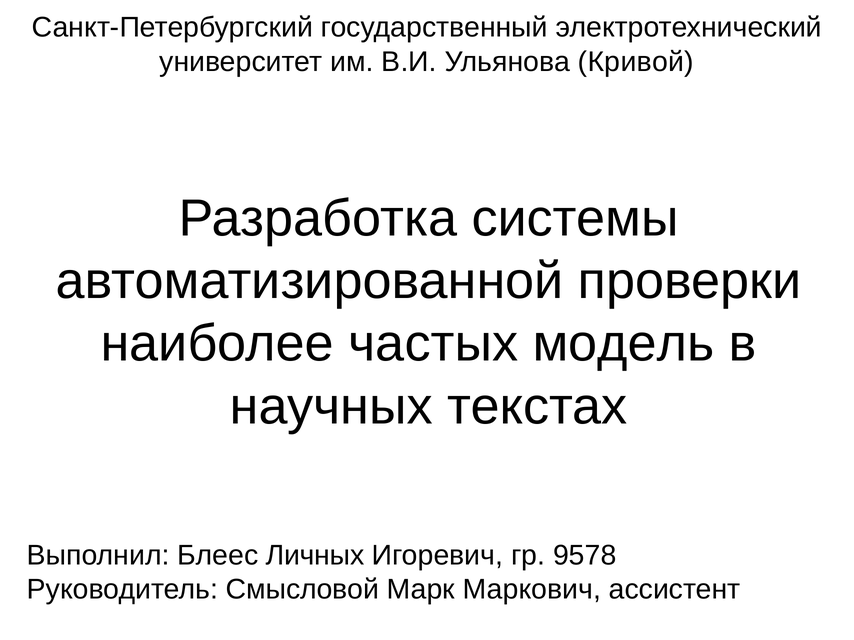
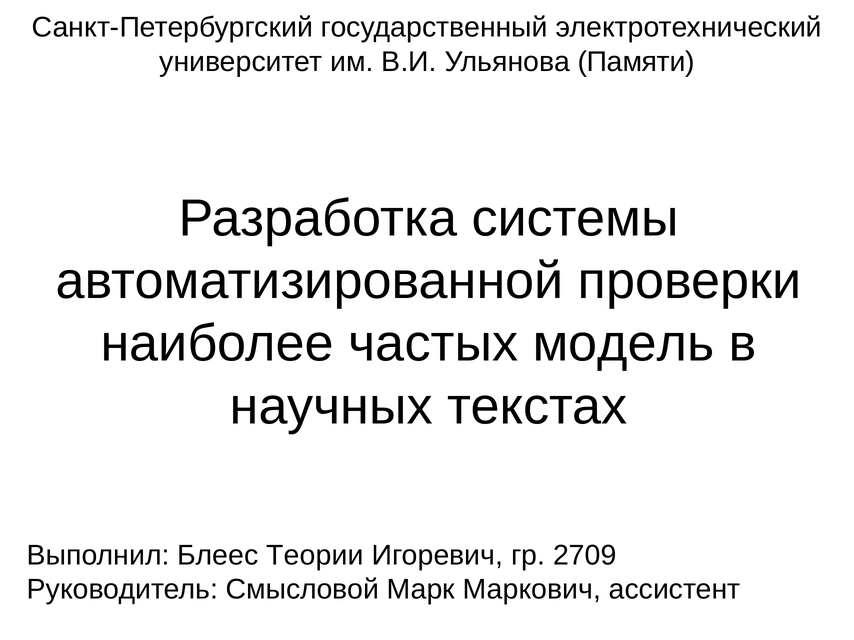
Кривой: Кривой -> Памяти
Личных: Личных -> Теории
9578: 9578 -> 2709
